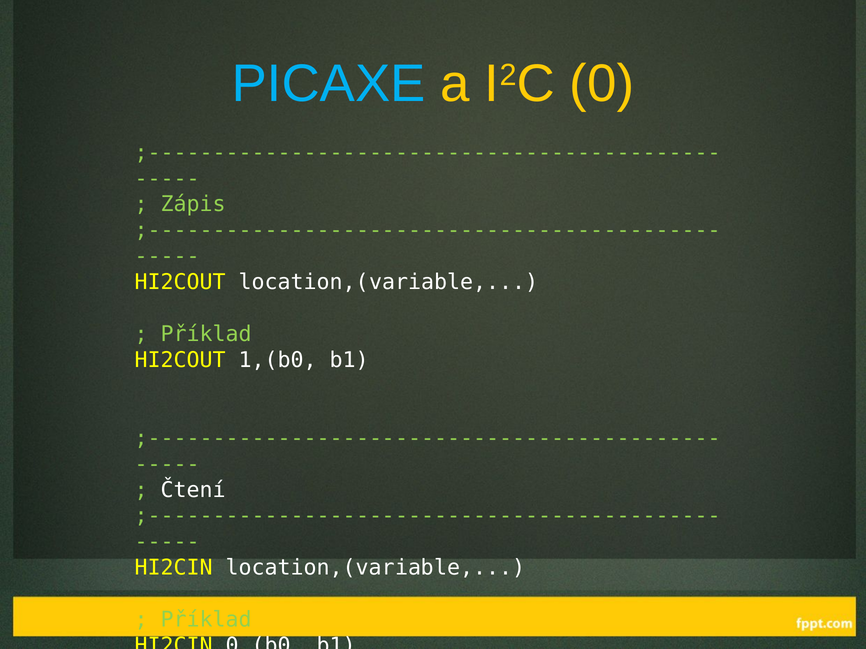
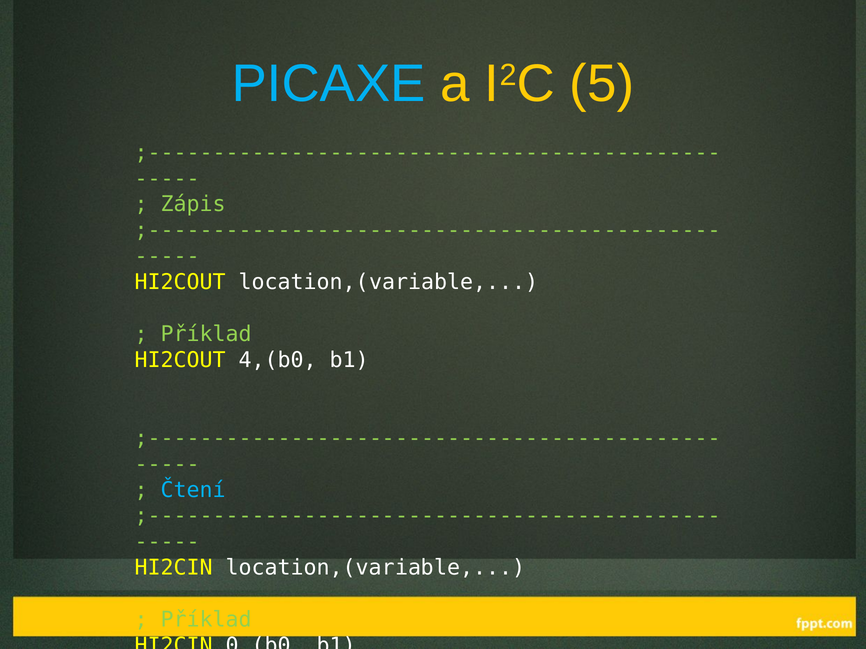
0: 0 -> 5
1,(b0: 1,(b0 -> 4,(b0
Čtení colour: white -> light blue
